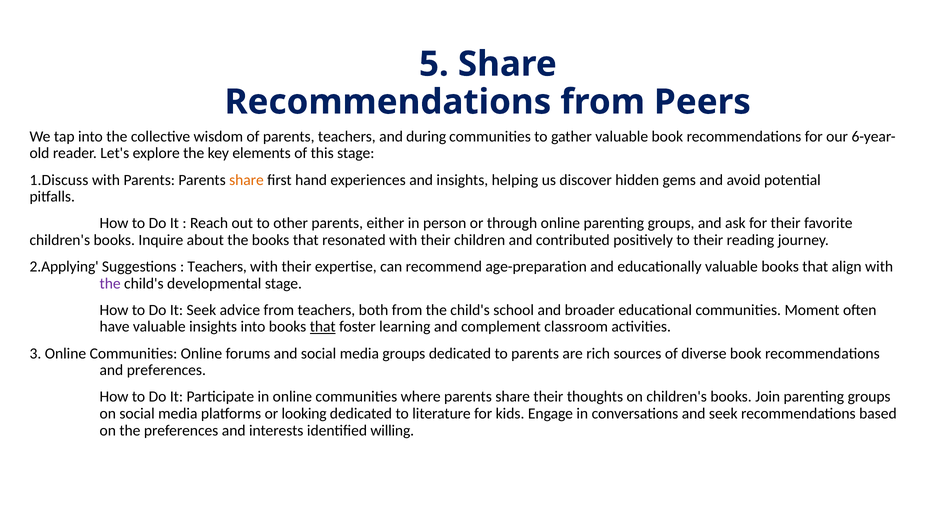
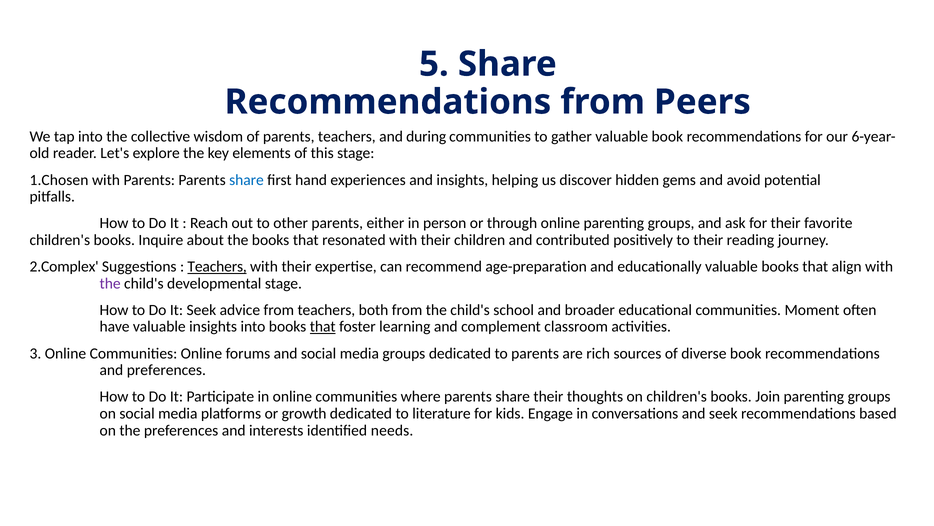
1.Discuss: 1.Discuss -> 1.Chosen
share at (246, 180) colour: orange -> blue
2.Applying: 2.Applying -> 2.Complex
Teachers at (217, 266) underline: none -> present
looking: looking -> growth
willing: willing -> needs
